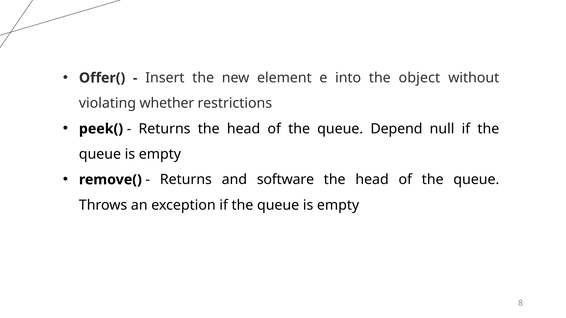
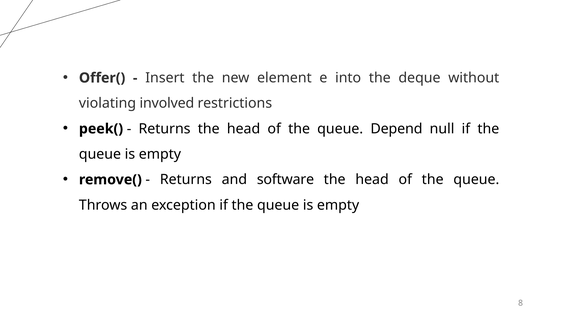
object: object -> deque
whether: whether -> involved
